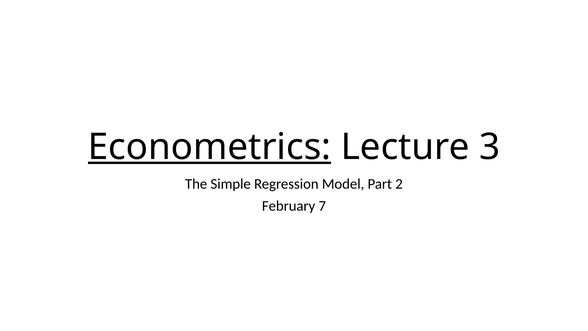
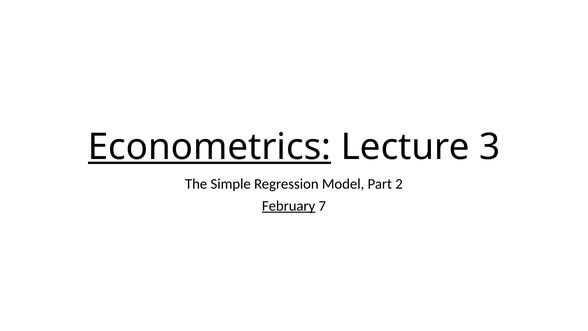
February underline: none -> present
